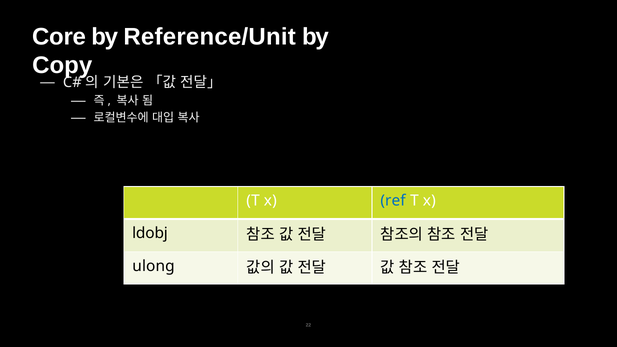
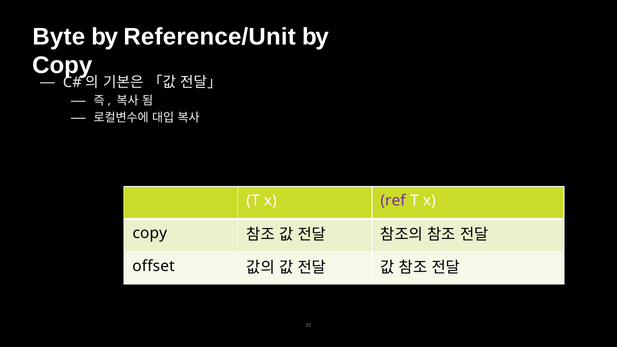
Core: Core -> Byte
ref colour: blue -> purple
ldobj at (150, 233): ldobj -> copy
ulong: ulong -> offset
